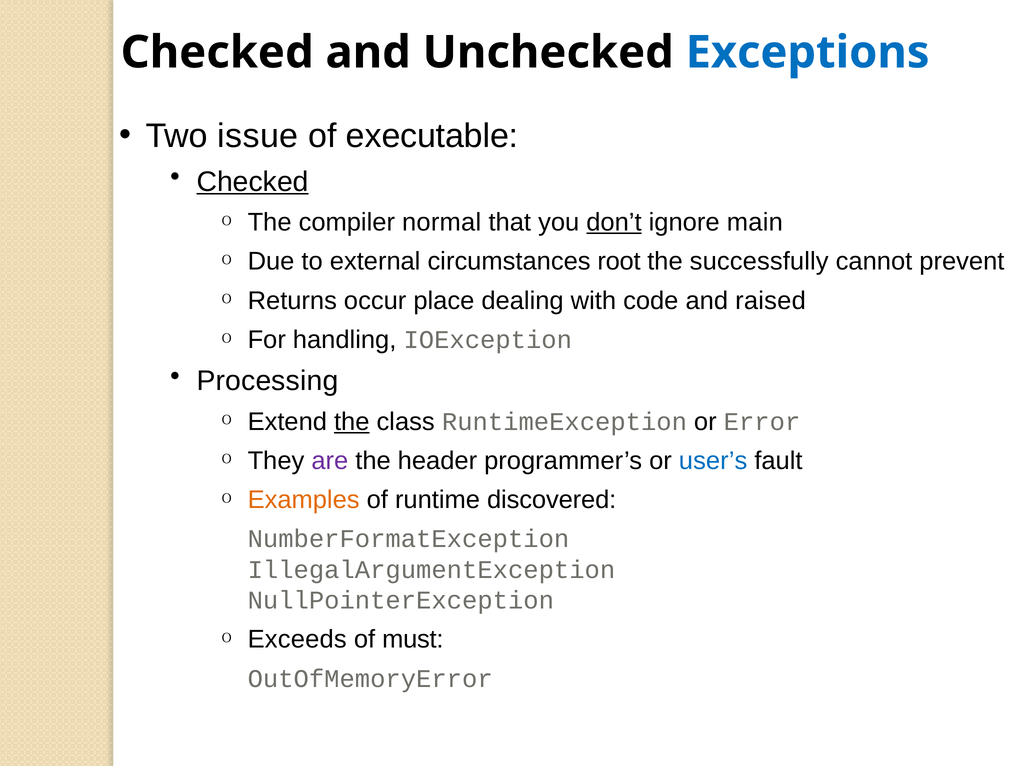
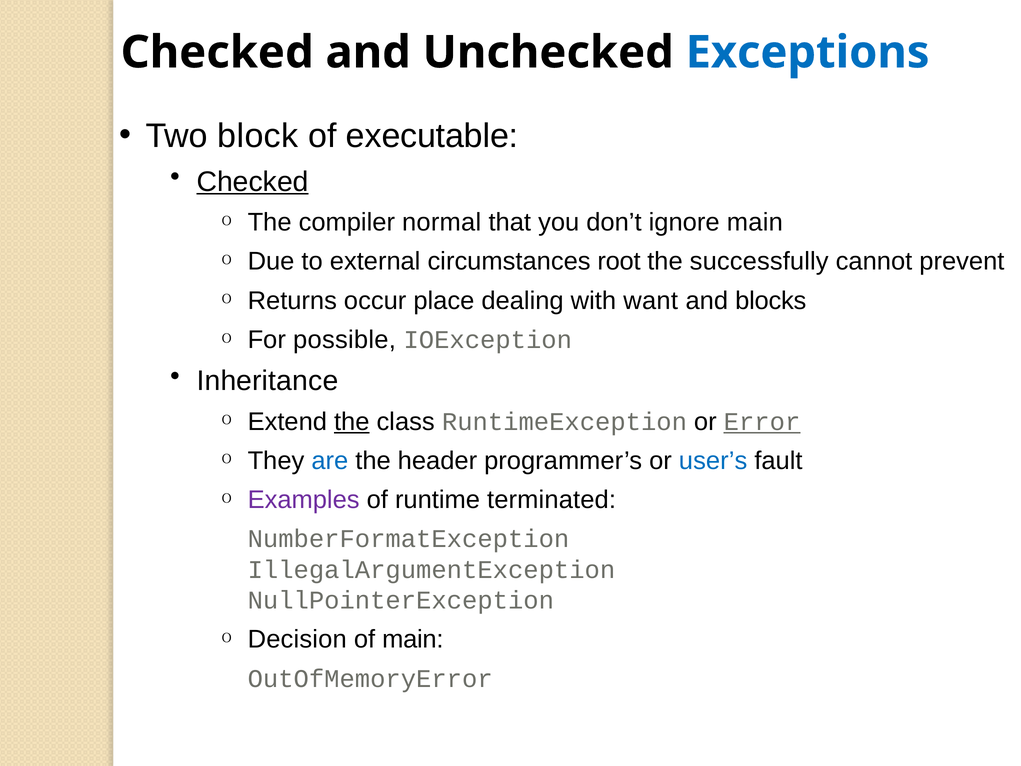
issue: issue -> block
don’t underline: present -> none
code: code -> want
raised: raised -> blocks
handling: handling -> possible
Processing: Processing -> Inheritance
Error underline: none -> present
are colour: purple -> blue
Examples colour: orange -> purple
discovered: discovered -> terminated
Exceeds: Exceeds -> Decision
of must: must -> main
